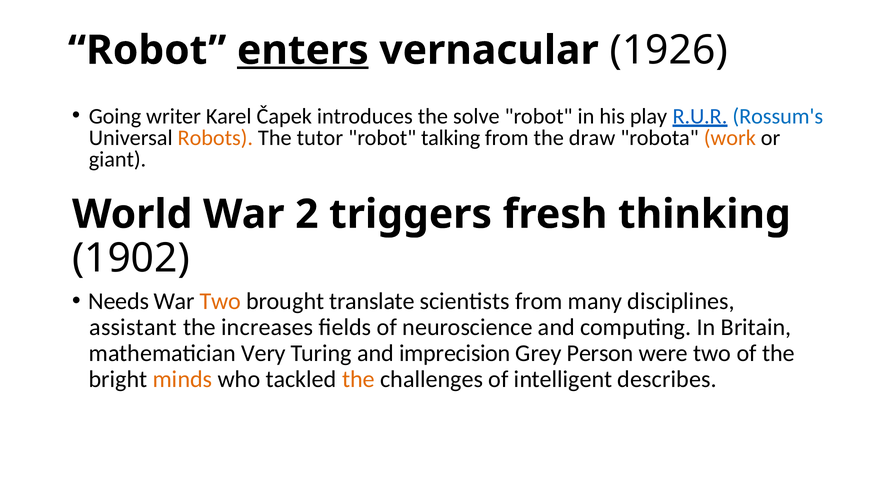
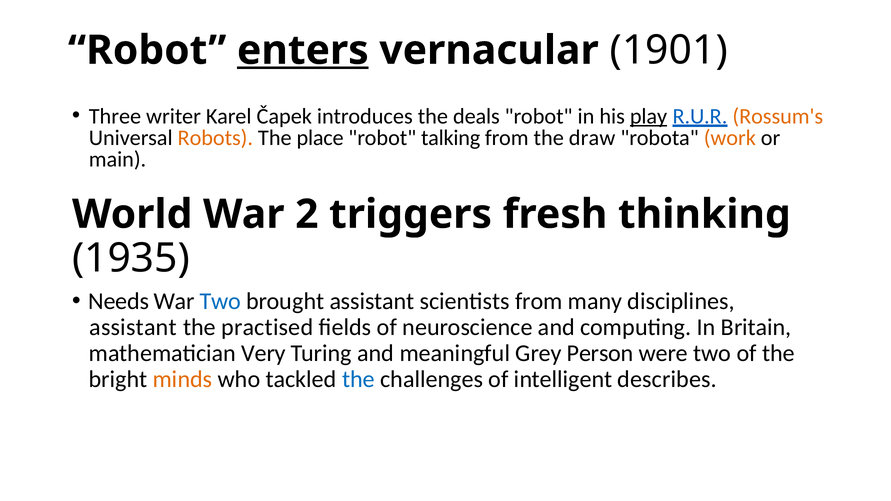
1926: 1926 -> 1901
Going: Going -> Three
solve: solve -> deals
play underline: none -> present
Rossum's colour: blue -> orange
tutor: tutor -> place
giant: giant -> main
1902: 1902 -> 1935
Two at (220, 302) colour: orange -> blue
brought translate: translate -> assistant
increases: increases -> practised
imprecision: imprecision -> meaningful
the at (358, 380) colour: orange -> blue
